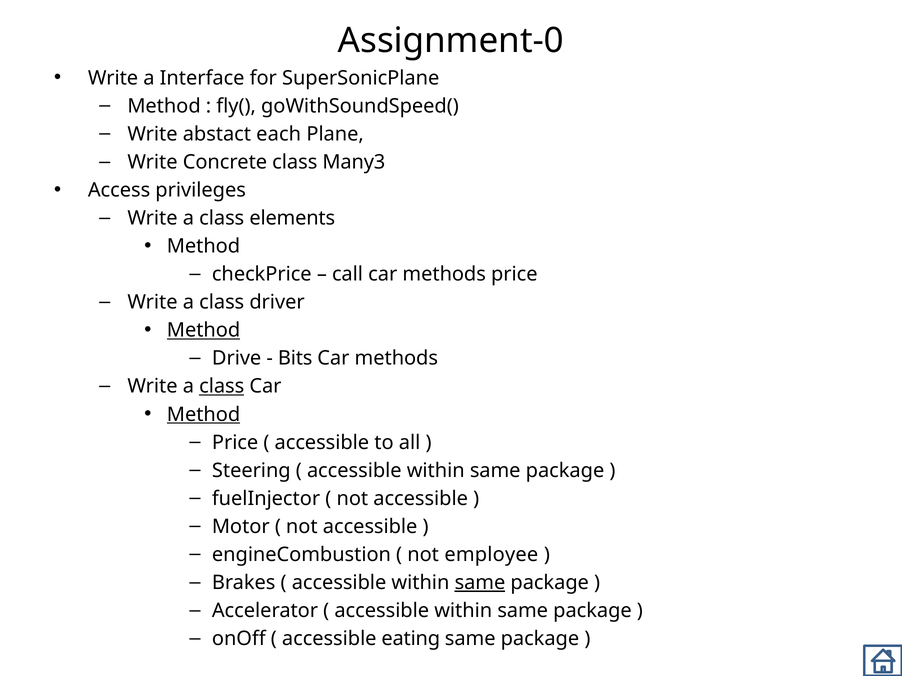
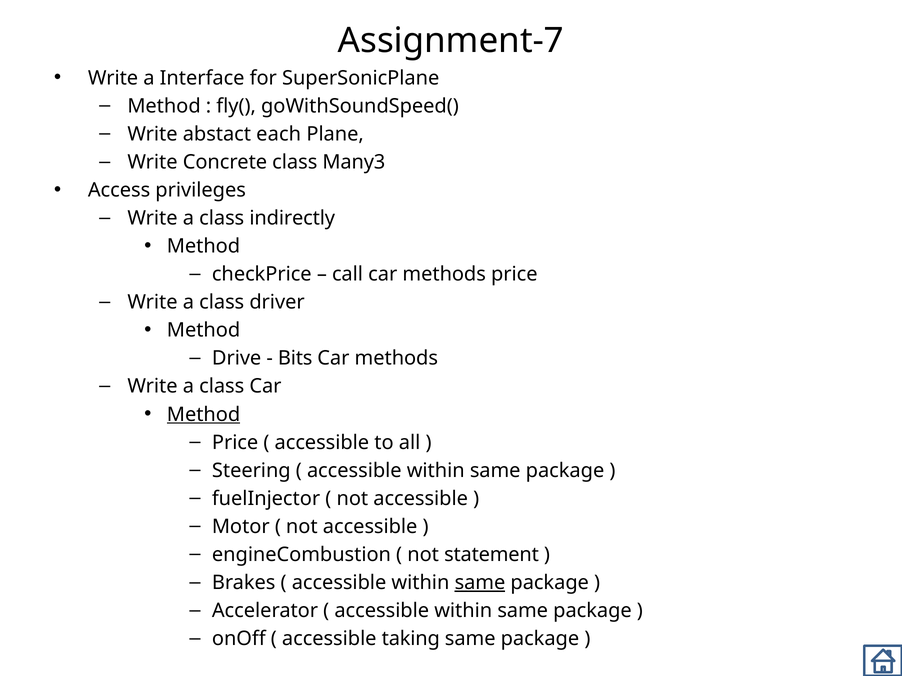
Assignment-0: Assignment-0 -> Assignment-7
elements: elements -> indirectly
Method at (204, 331) underline: present -> none
class at (222, 387) underline: present -> none
employee: employee -> statement
eating: eating -> taking
